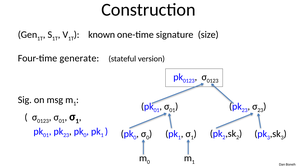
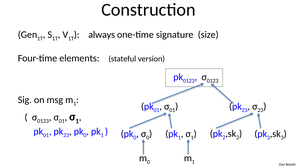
known: known -> always
generate: generate -> elements
